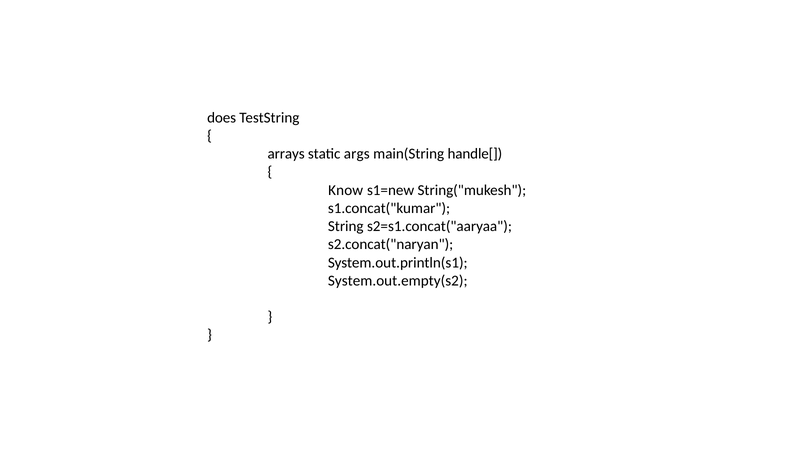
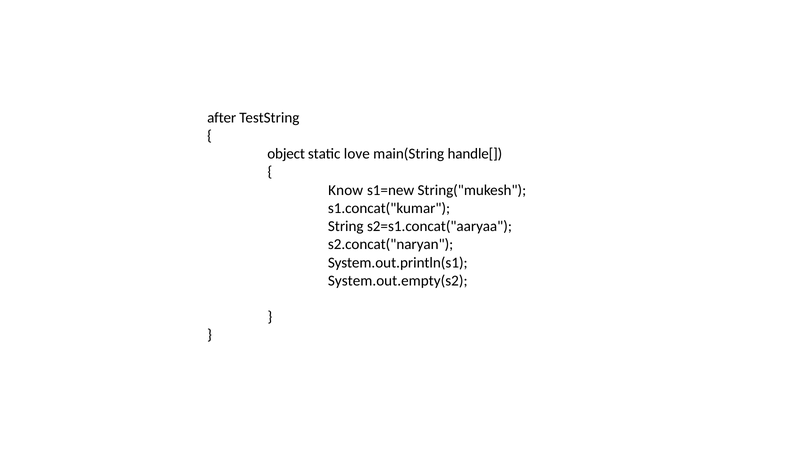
does: does -> after
arrays: arrays -> object
args: args -> love
